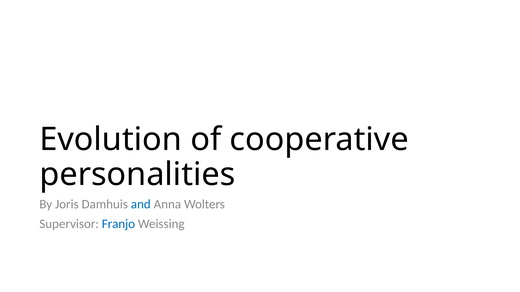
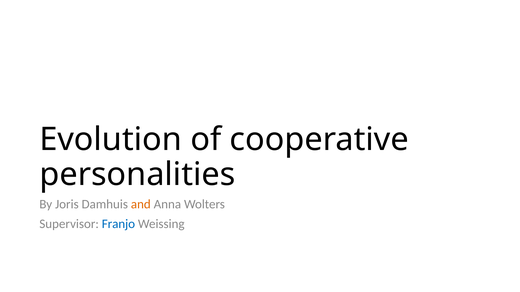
and colour: blue -> orange
